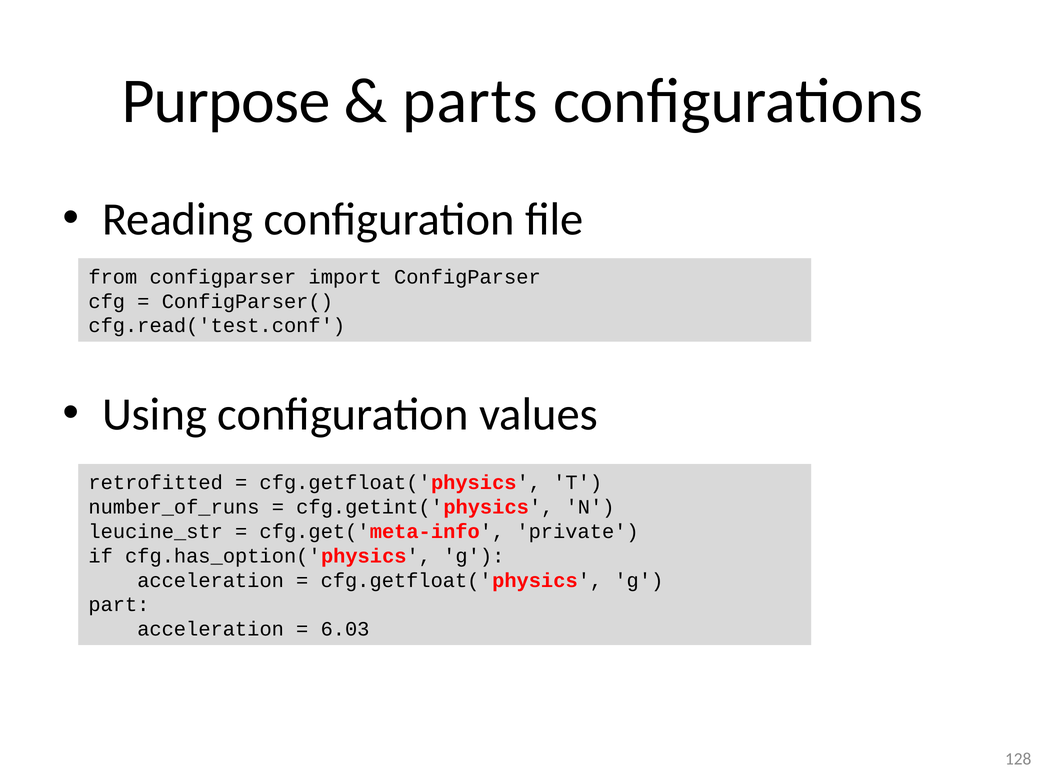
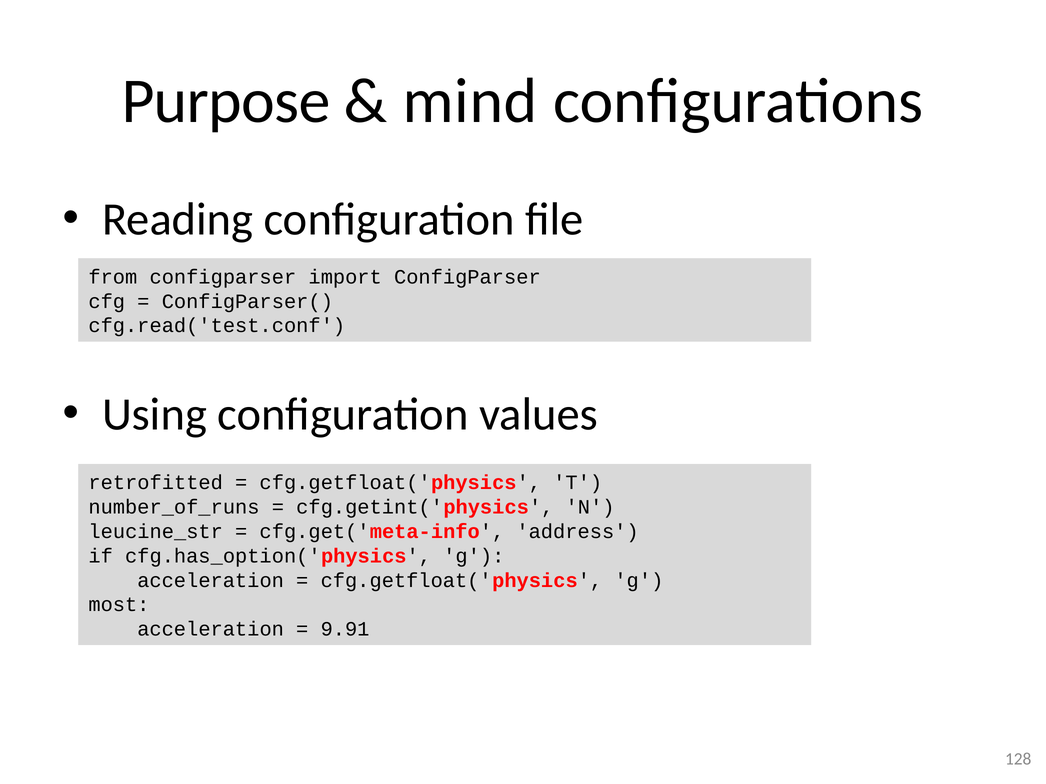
parts: parts -> mind
private: private -> address
part: part -> most
6.03: 6.03 -> 9.91
